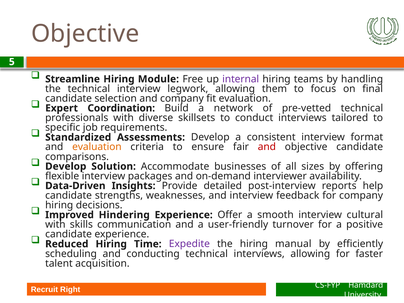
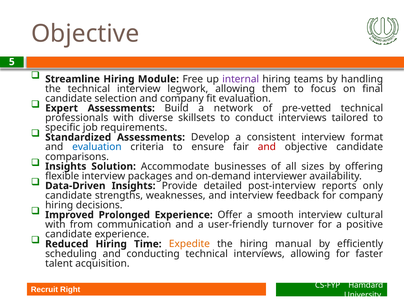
Expert Coordination: Coordination -> Assessments
evaluation at (97, 147) colour: orange -> blue
Develop at (66, 166): Develop -> Insights
help: help -> only
Hindering: Hindering -> Prolonged
skills: skills -> from
Expedite colour: purple -> orange
